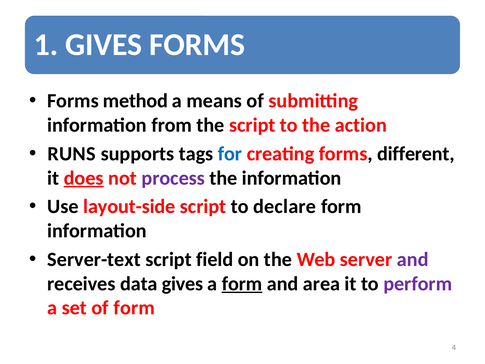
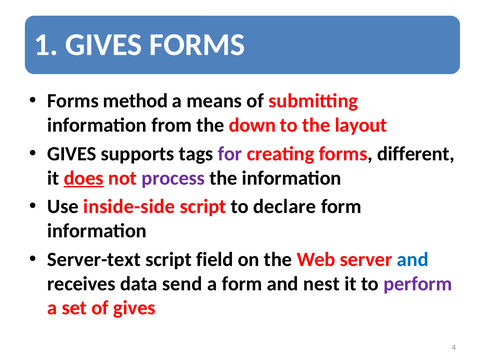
the script: script -> down
action: action -> layout
RUNS at (72, 154): RUNS -> GIVES
for colour: blue -> purple
layout-side: layout-side -> inside-side
and at (413, 259) colour: purple -> blue
data gives: gives -> send
form at (242, 284) underline: present -> none
area: area -> nest
of form: form -> gives
